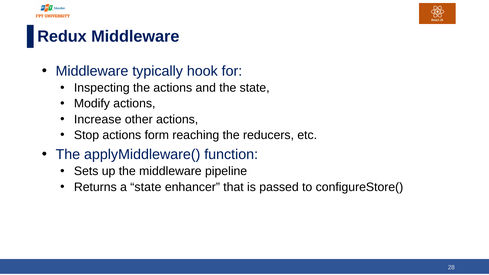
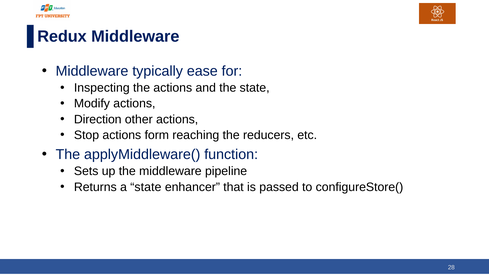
hook: hook -> ease
Increase: Increase -> Direction
